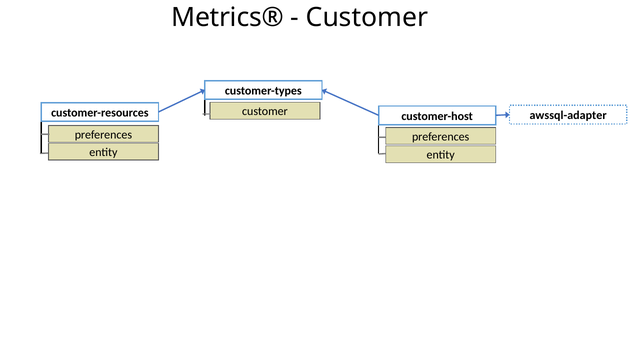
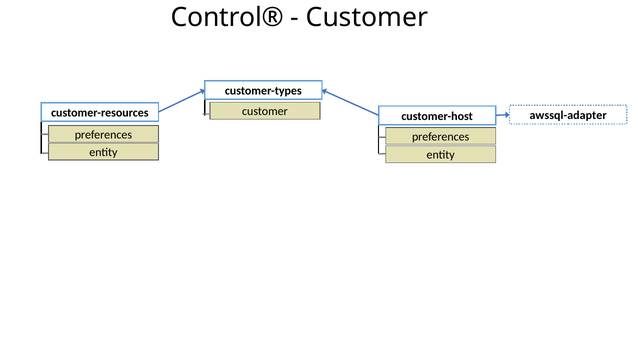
Metrics®: Metrics® -> Control®
